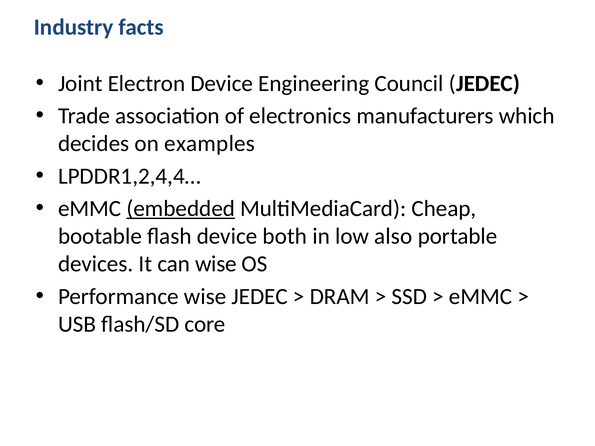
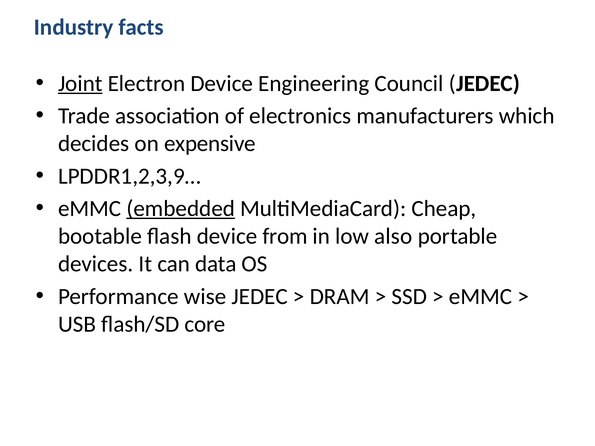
Joint underline: none -> present
examples: examples -> expensive
LPDDR1,2,4,4…: LPDDR1,2,4,4… -> LPDDR1,2,3,9…
both: both -> from
can wise: wise -> data
